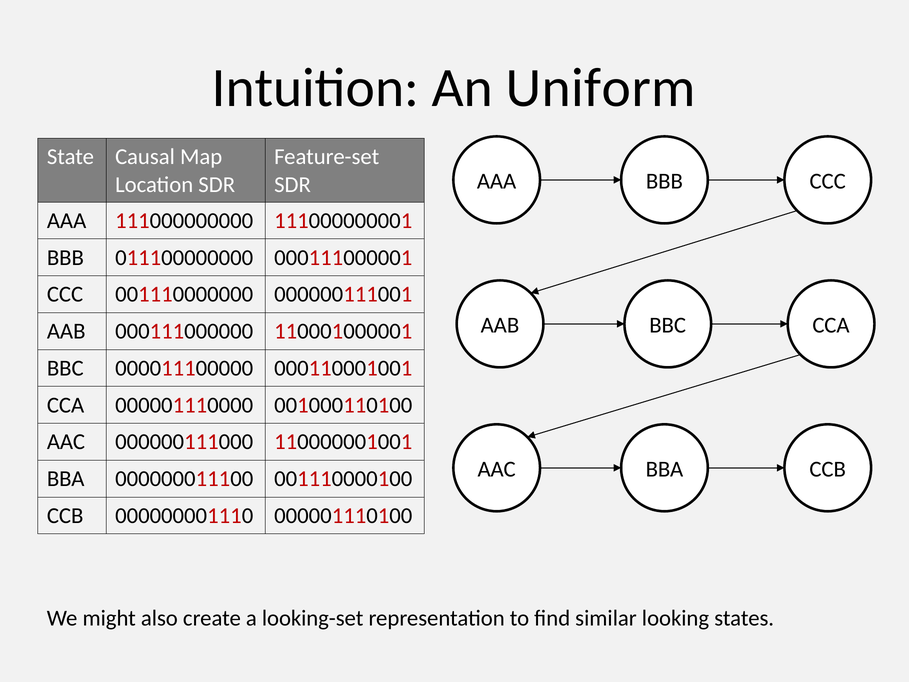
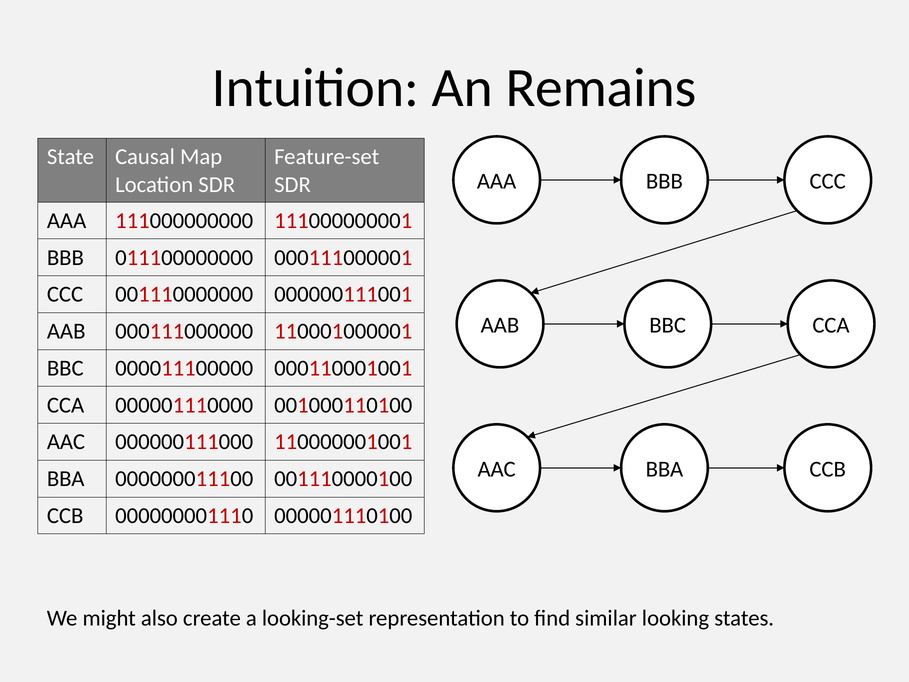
Uniform: Uniform -> Remains
